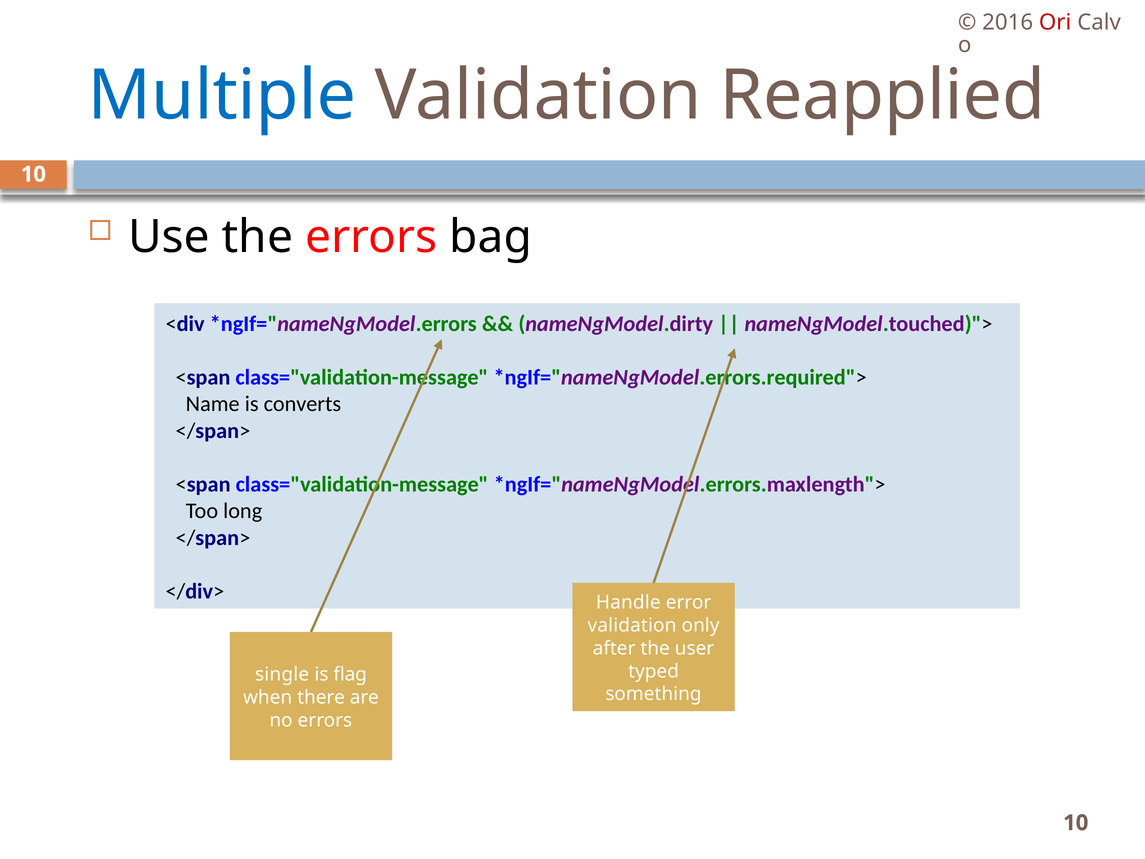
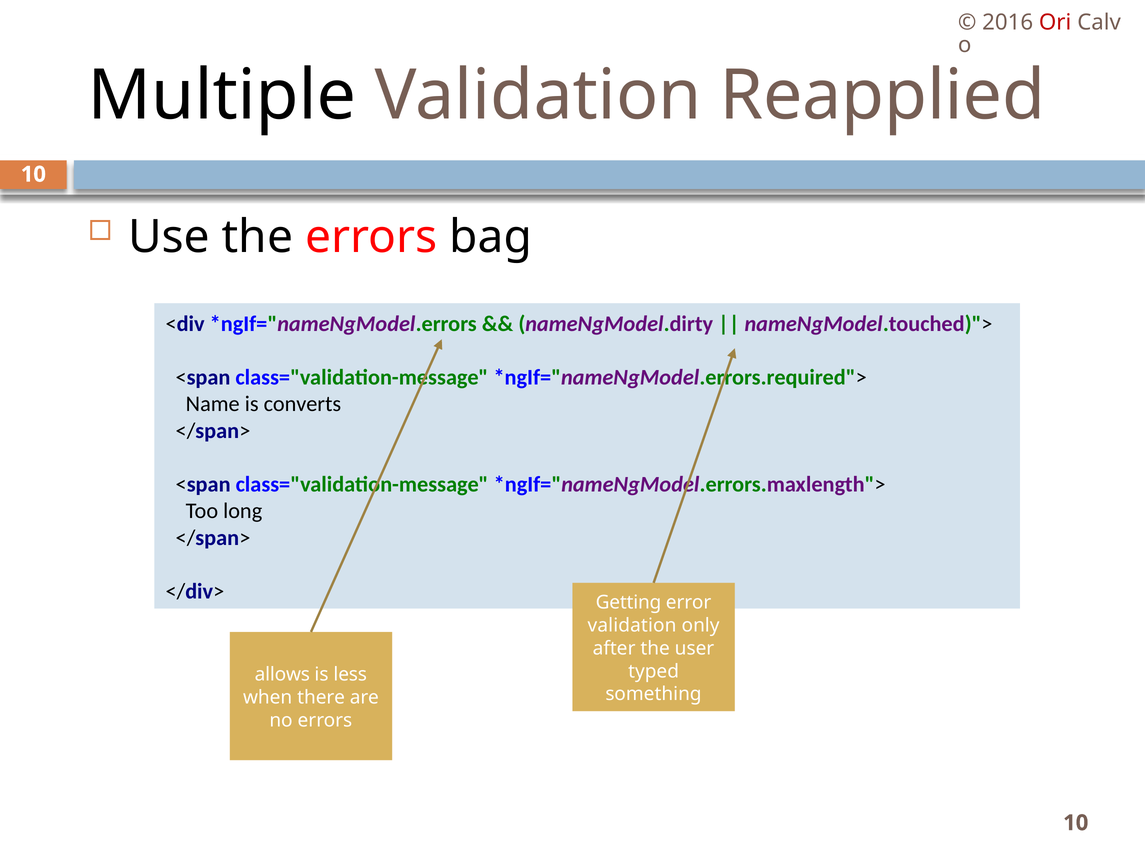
Multiple colour: blue -> black
Handle: Handle -> Getting
single: single -> allows
flag: flag -> less
